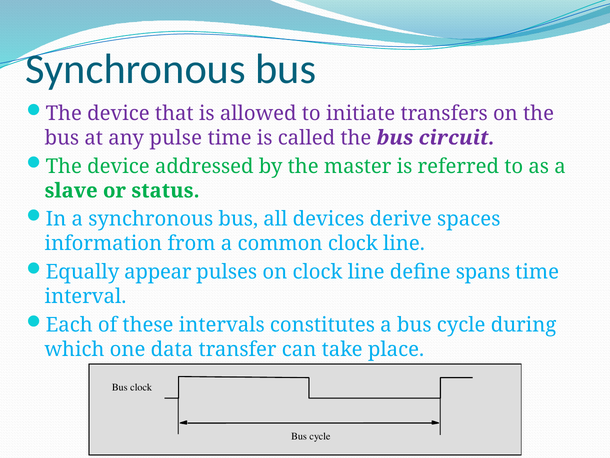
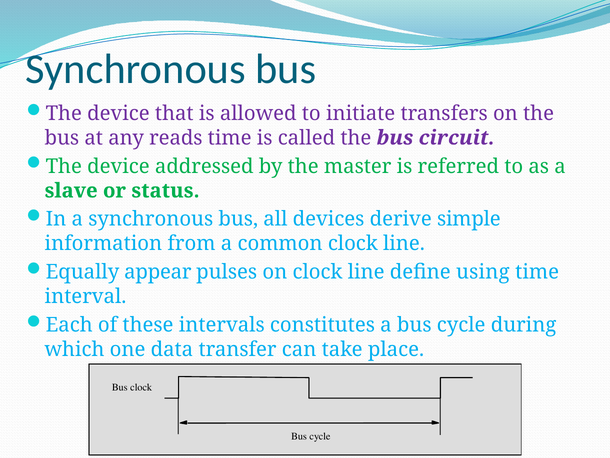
pulse: pulse -> reads
spaces: spaces -> simple
spans: spans -> using
